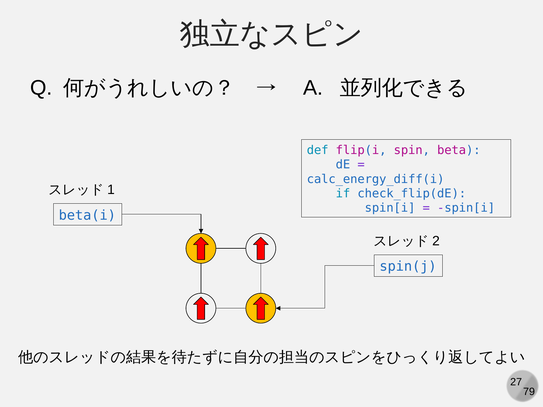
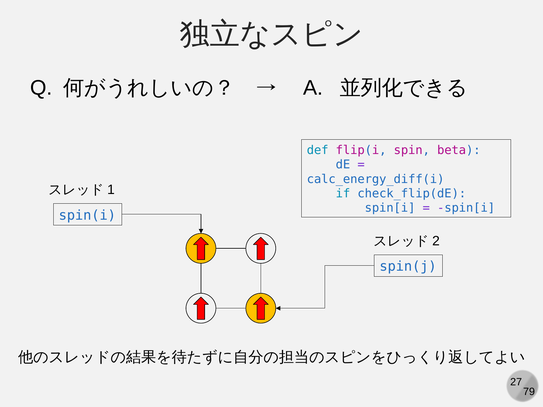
beta(i: beta(i -> spin(i
